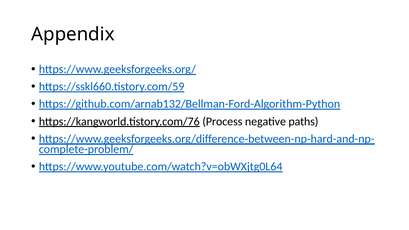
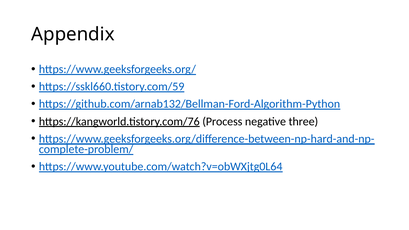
paths: paths -> three
